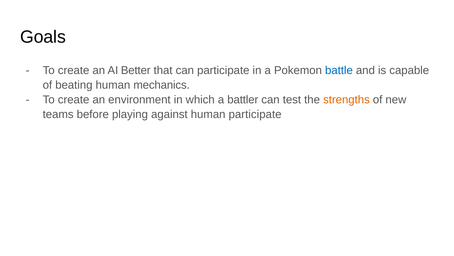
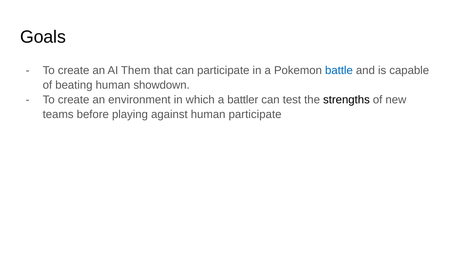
Better: Better -> Them
mechanics: mechanics -> showdown
strengths colour: orange -> black
